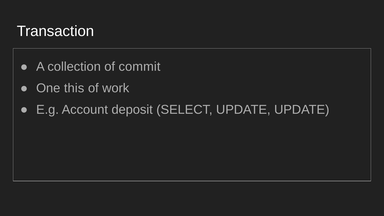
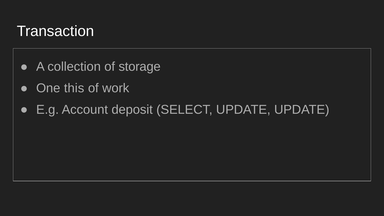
commit: commit -> storage
